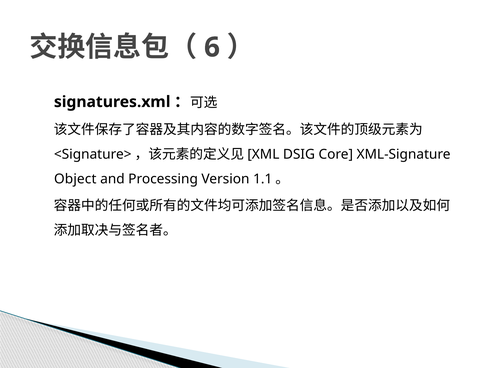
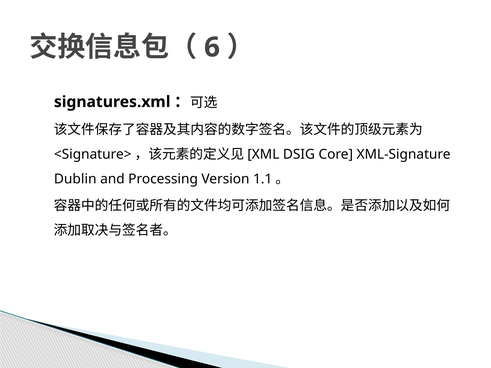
Object: Object -> Dublin
